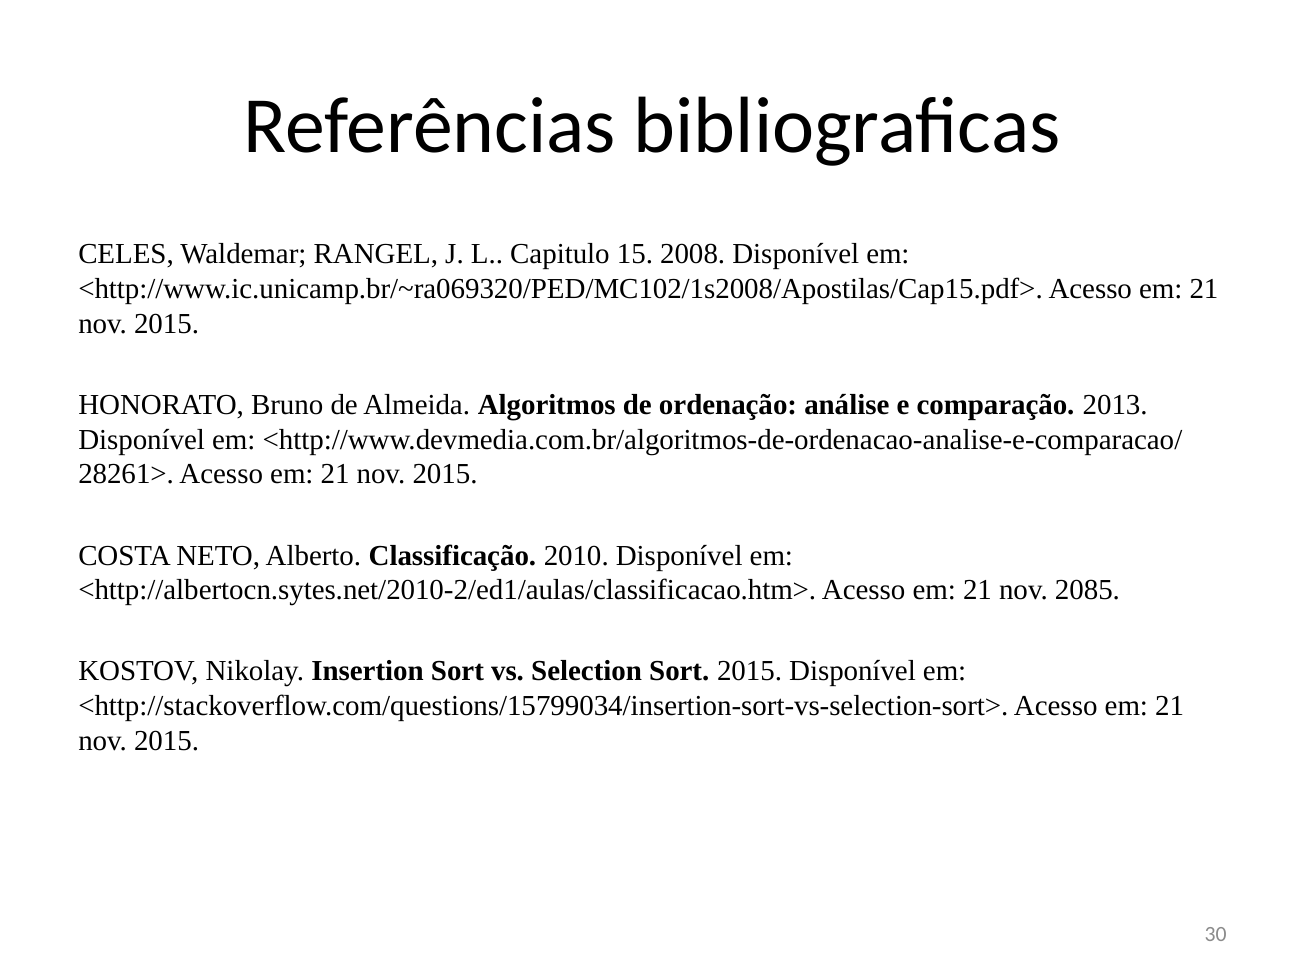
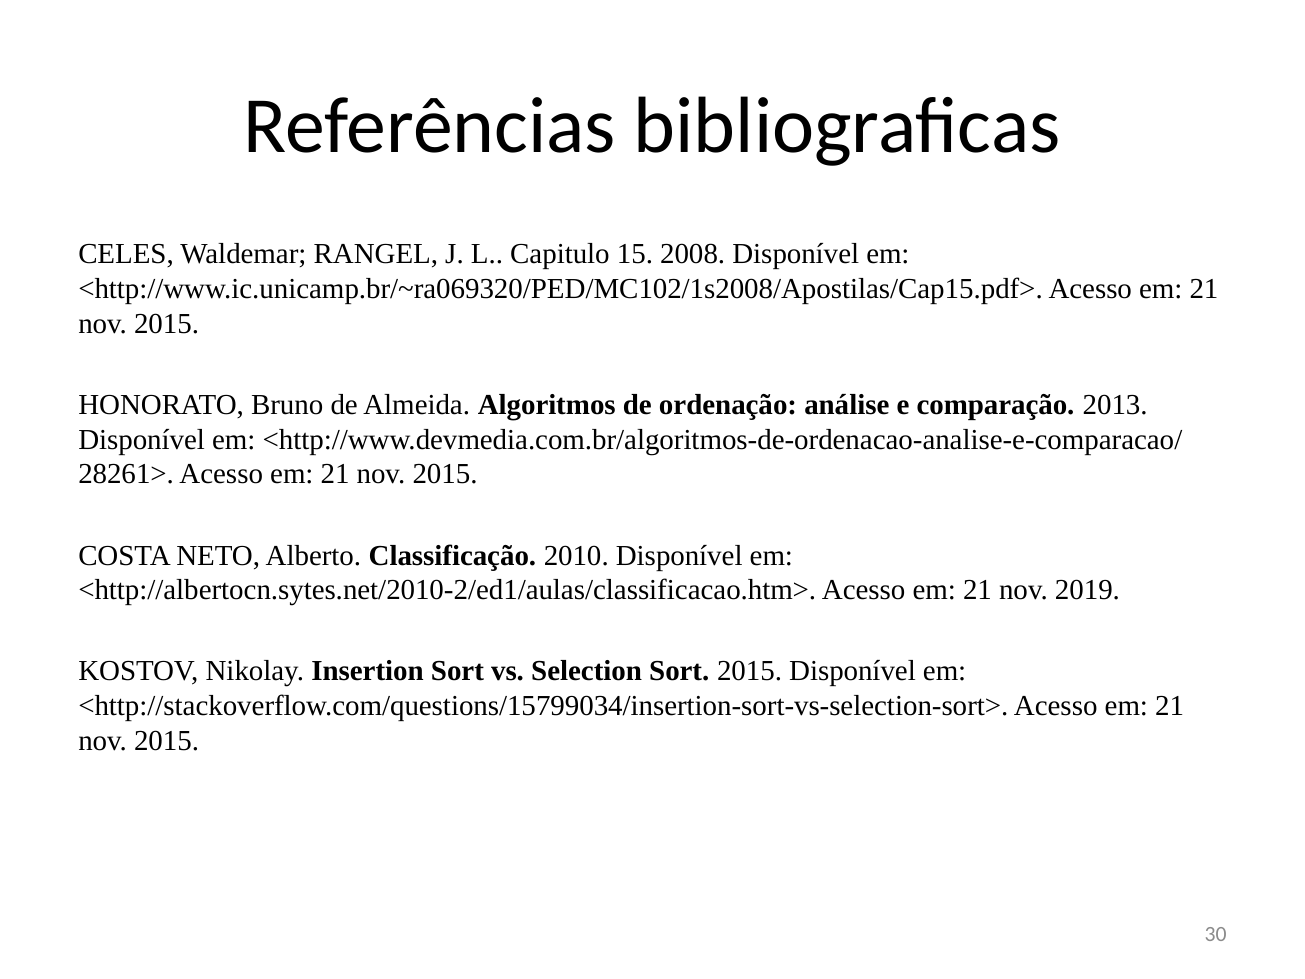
2085: 2085 -> 2019
